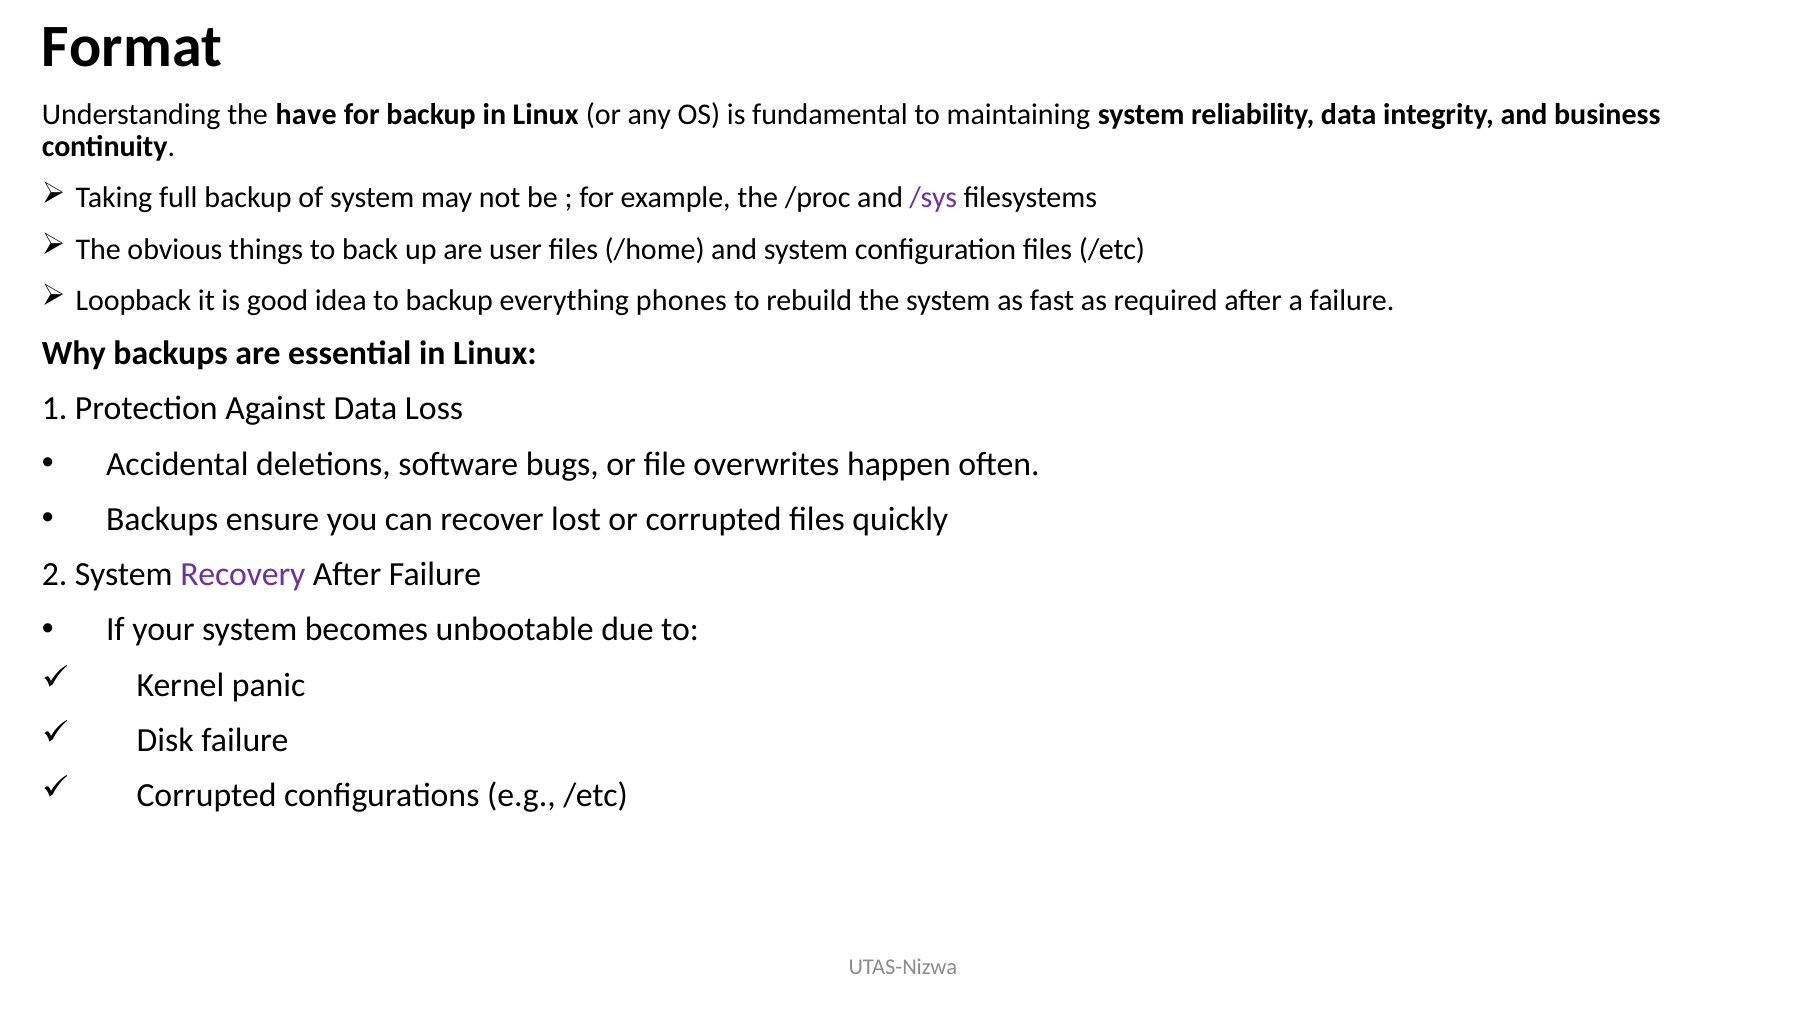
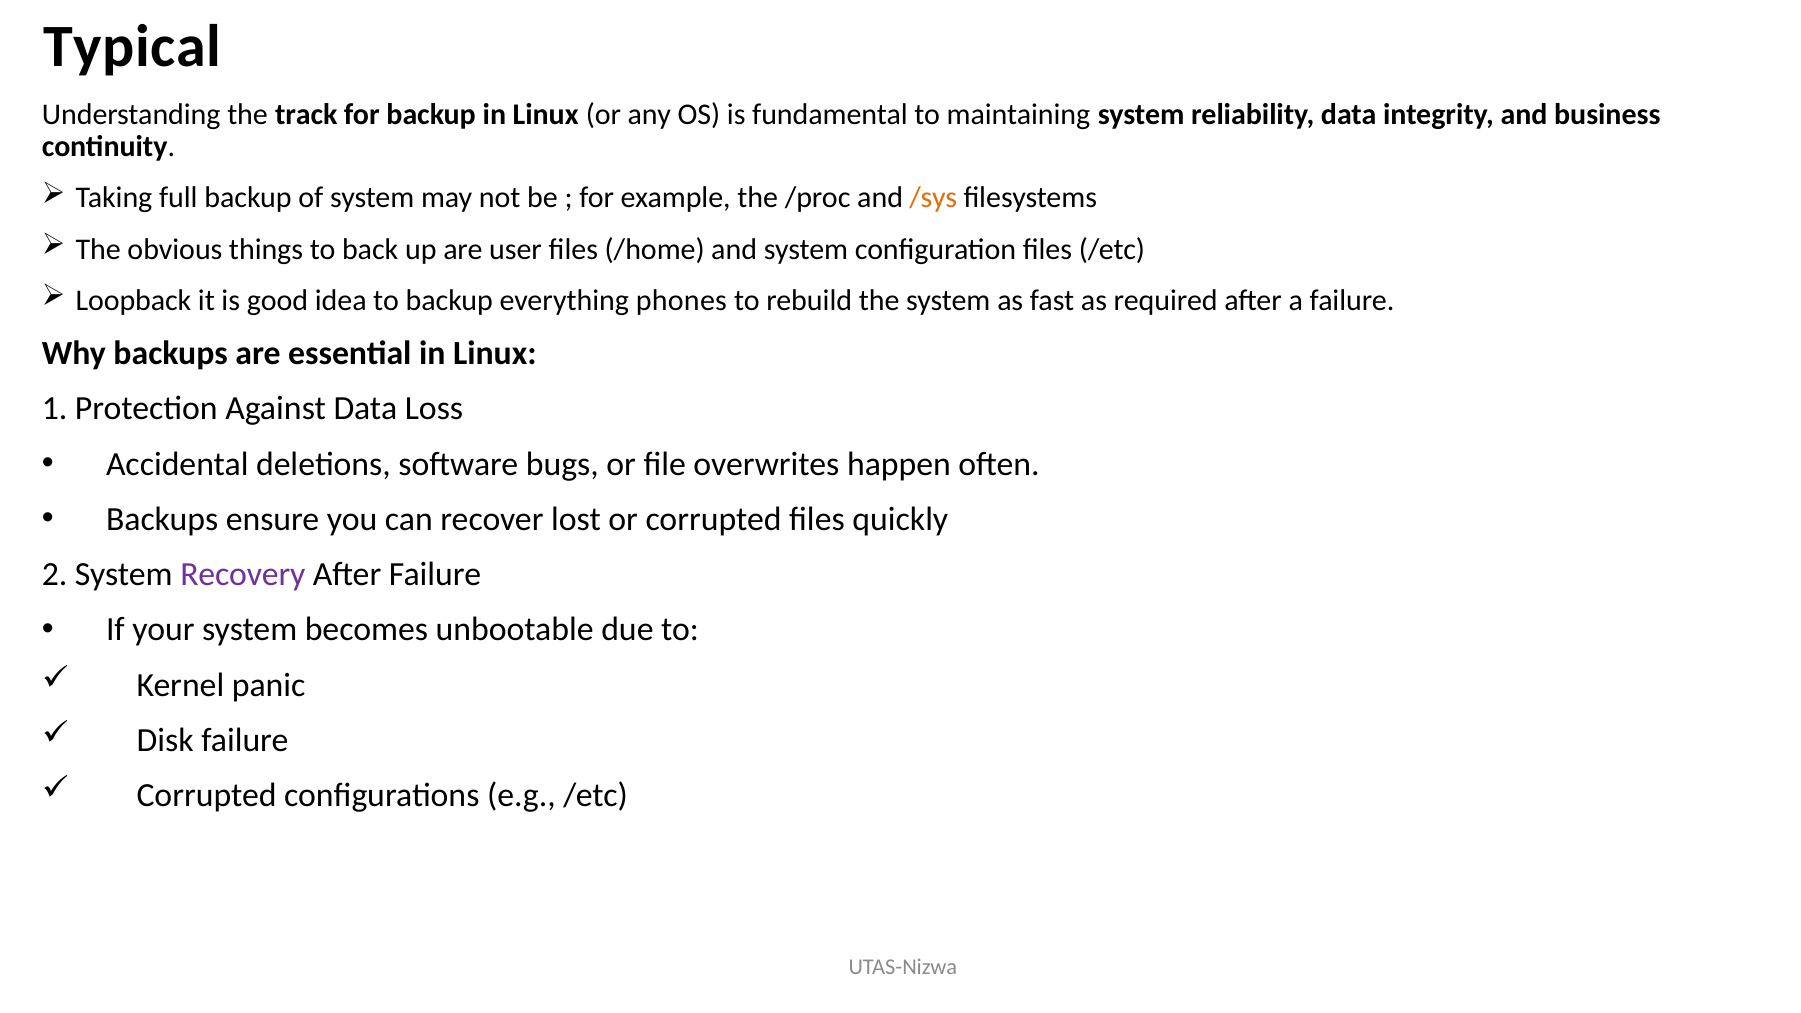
Format: Format -> Typical
have: have -> track
/sys colour: purple -> orange
